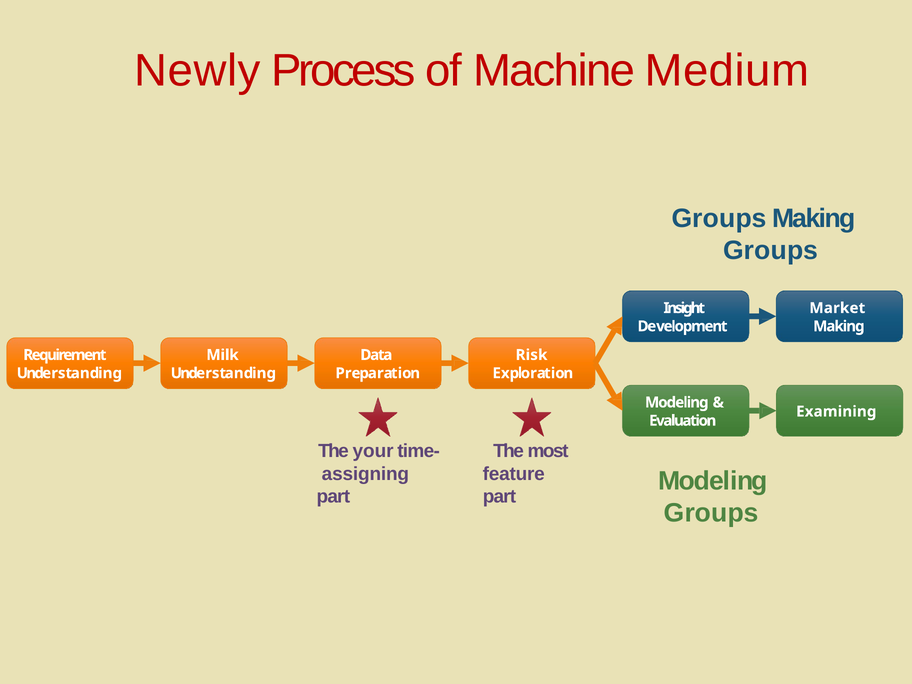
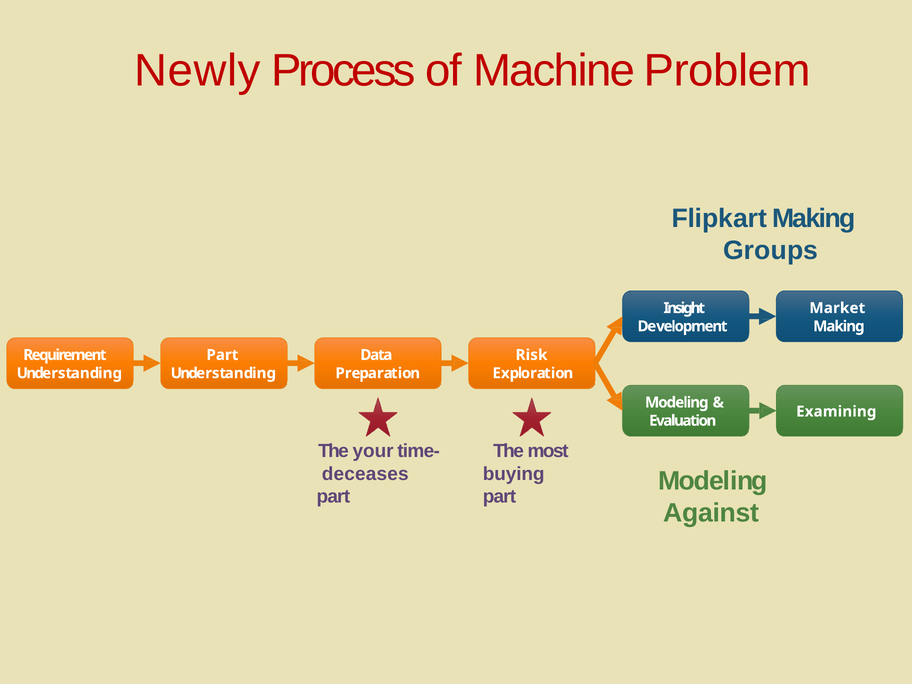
Medium: Medium -> Problem
Groups at (719, 218): Groups -> Flipkart
Milk at (222, 355): Milk -> Part
assigning: assigning -> deceases
feature: feature -> buying
Groups at (711, 513): Groups -> Against
